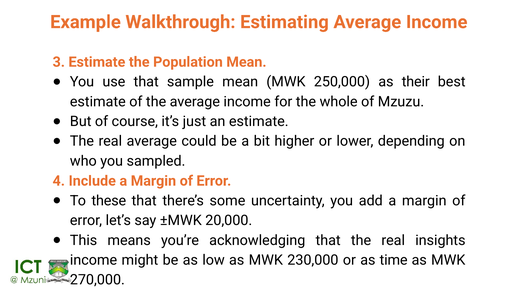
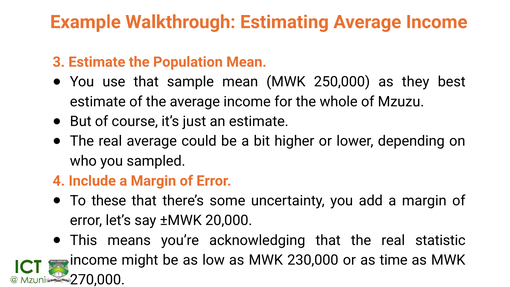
their: their -> they
insights: insights -> statistic
